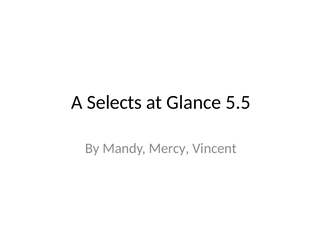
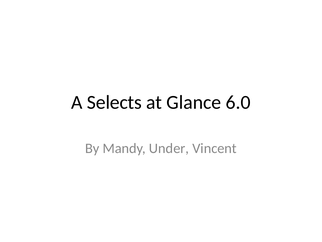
5.5: 5.5 -> 6.0
Mercy: Mercy -> Under
